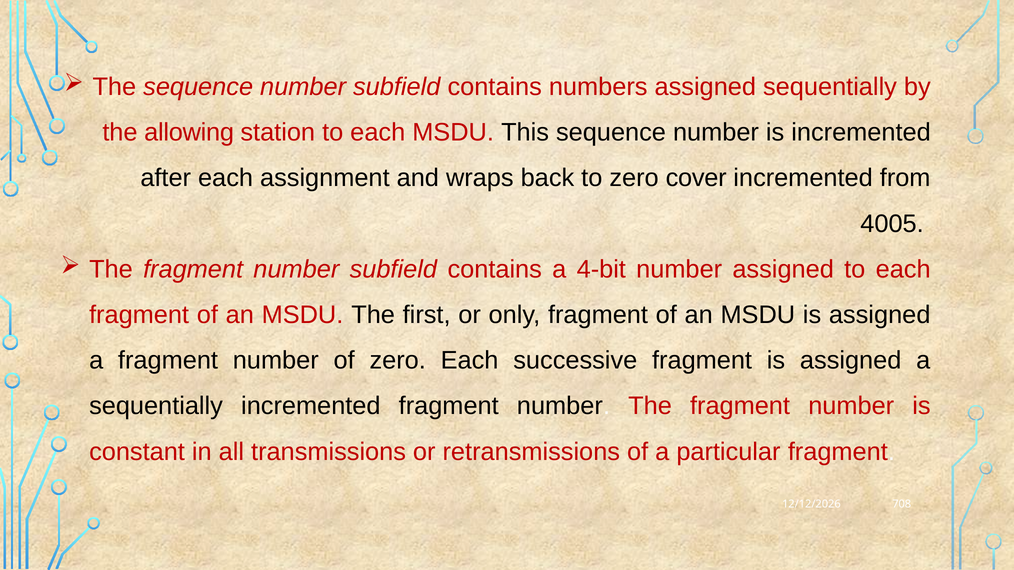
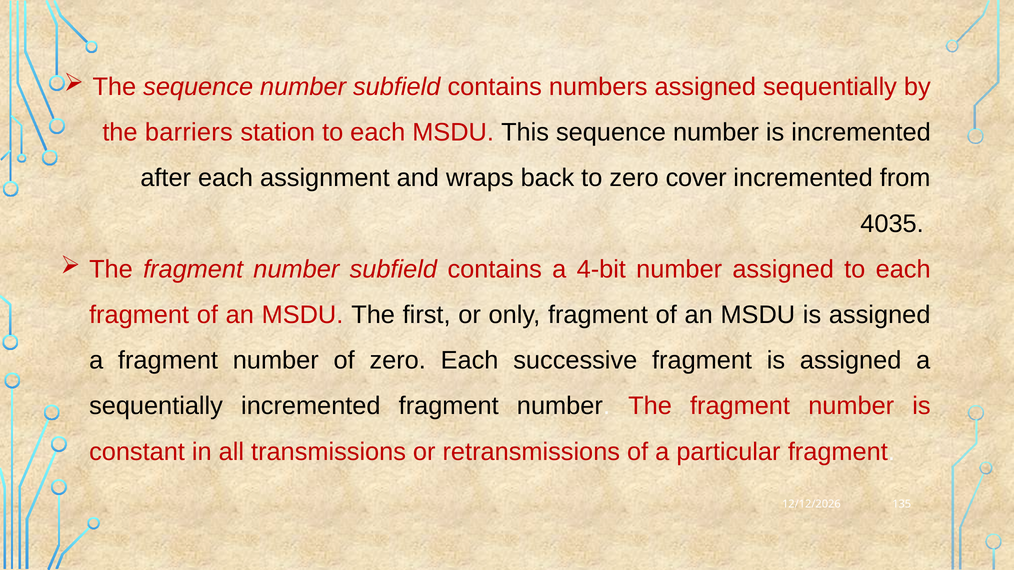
allowing: allowing -> barriers
4005: 4005 -> 4035
708: 708 -> 135
